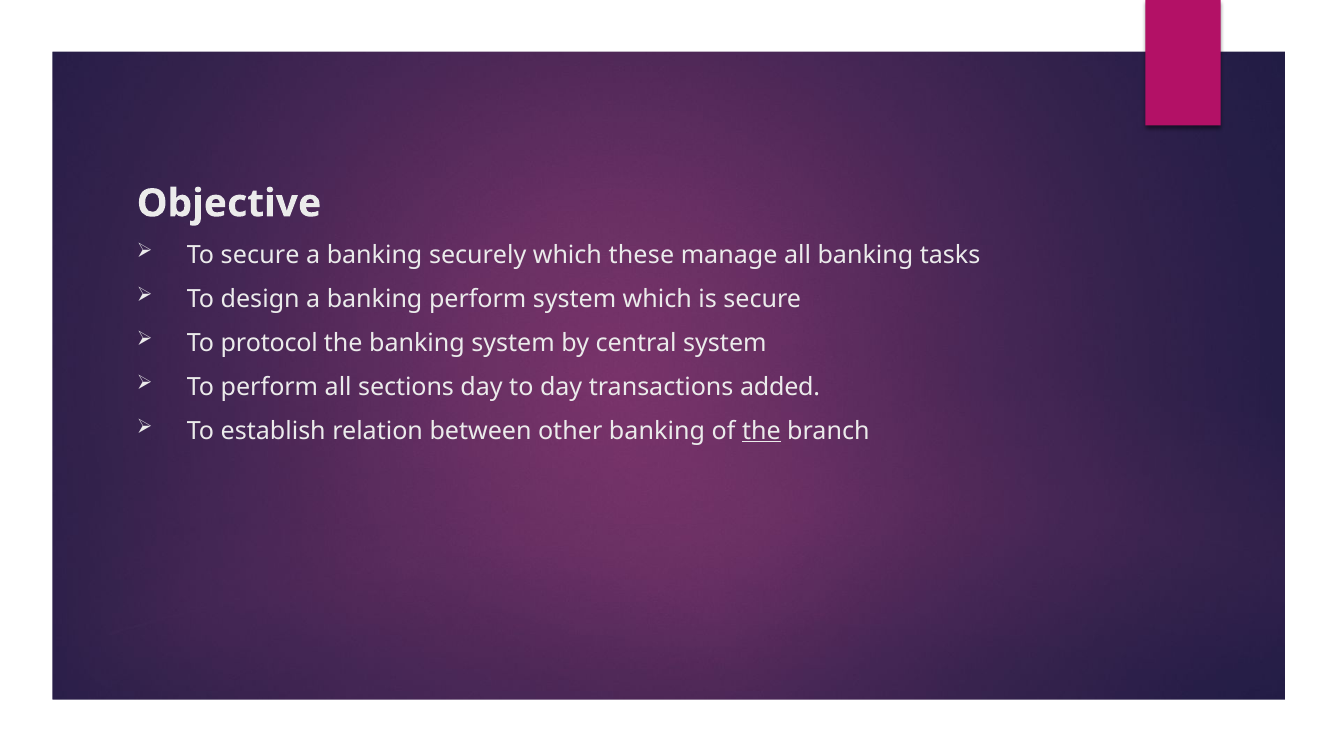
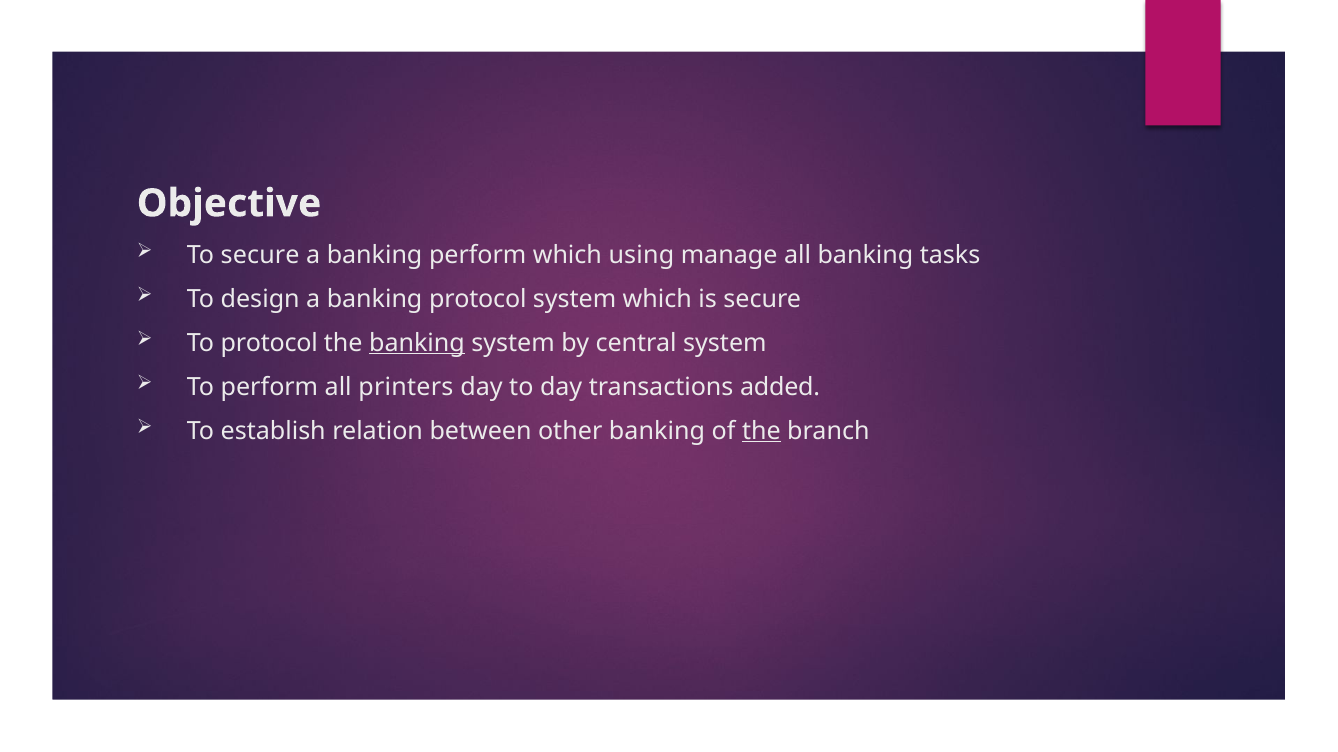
banking securely: securely -> perform
these: these -> using
banking perform: perform -> protocol
banking at (417, 343) underline: none -> present
sections: sections -> printers
